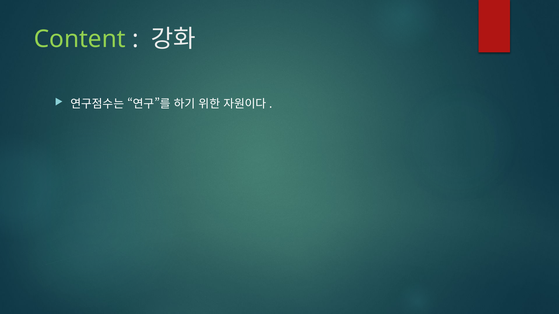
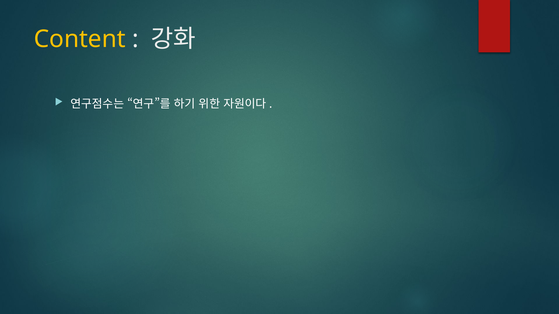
Content colour: light green -> yellow
